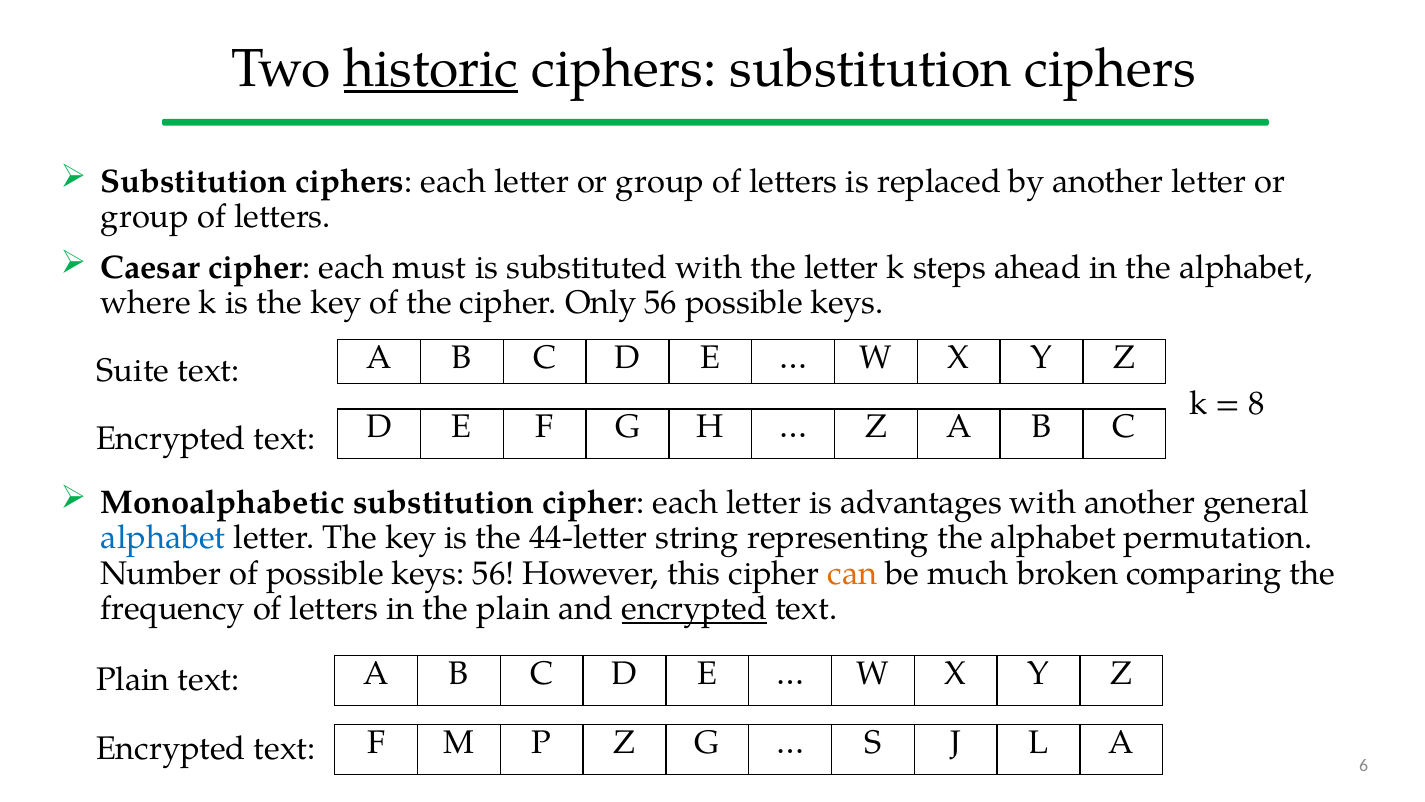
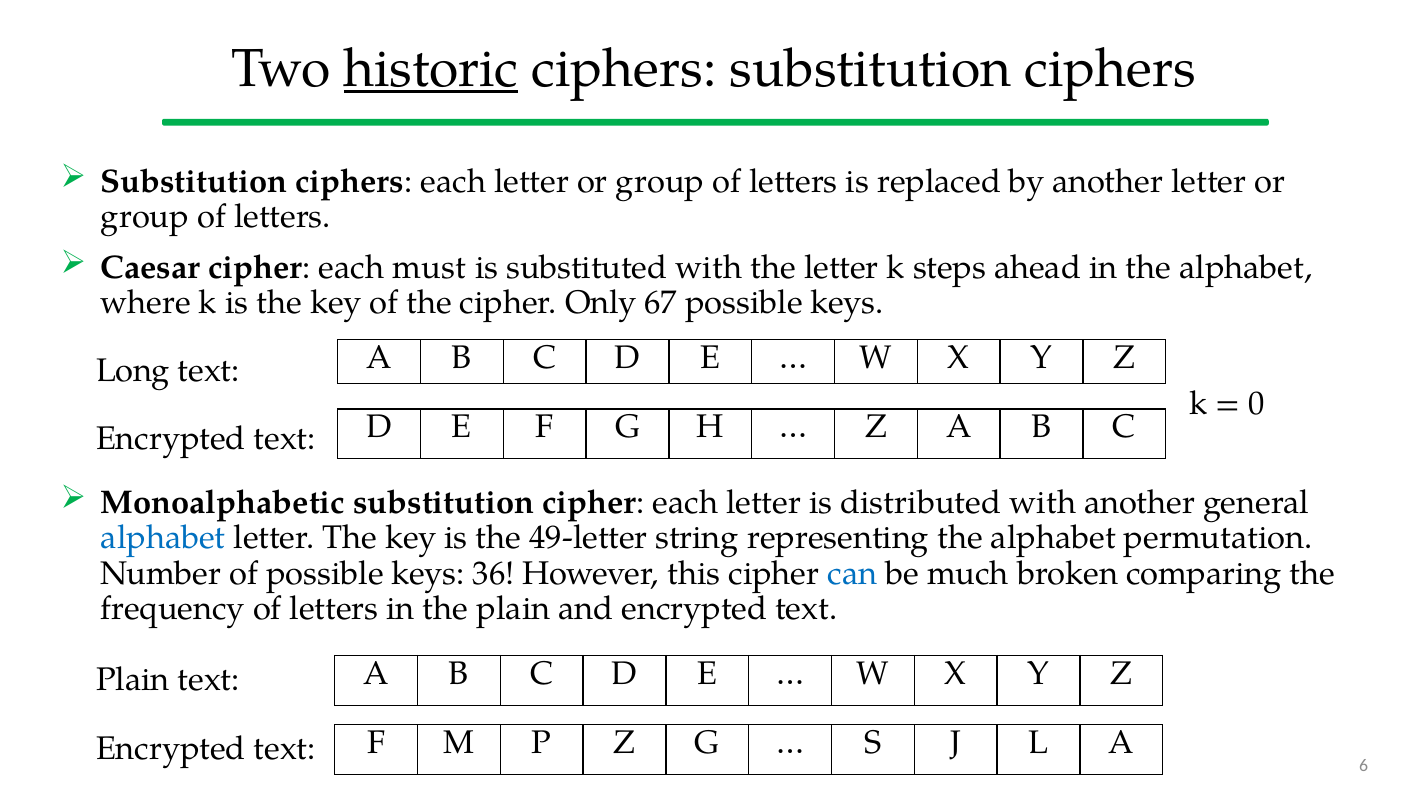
Only 56: 56 -> 67
Suite: Suite -> Long
8: 8 -> 0
advantages: advantages -> distributed
44-letter: 44-letter -> 49-letter
keys 56: 56 -> 36
can colour: orange -> blue
encrypted at (695, 608) underline: present -> none
